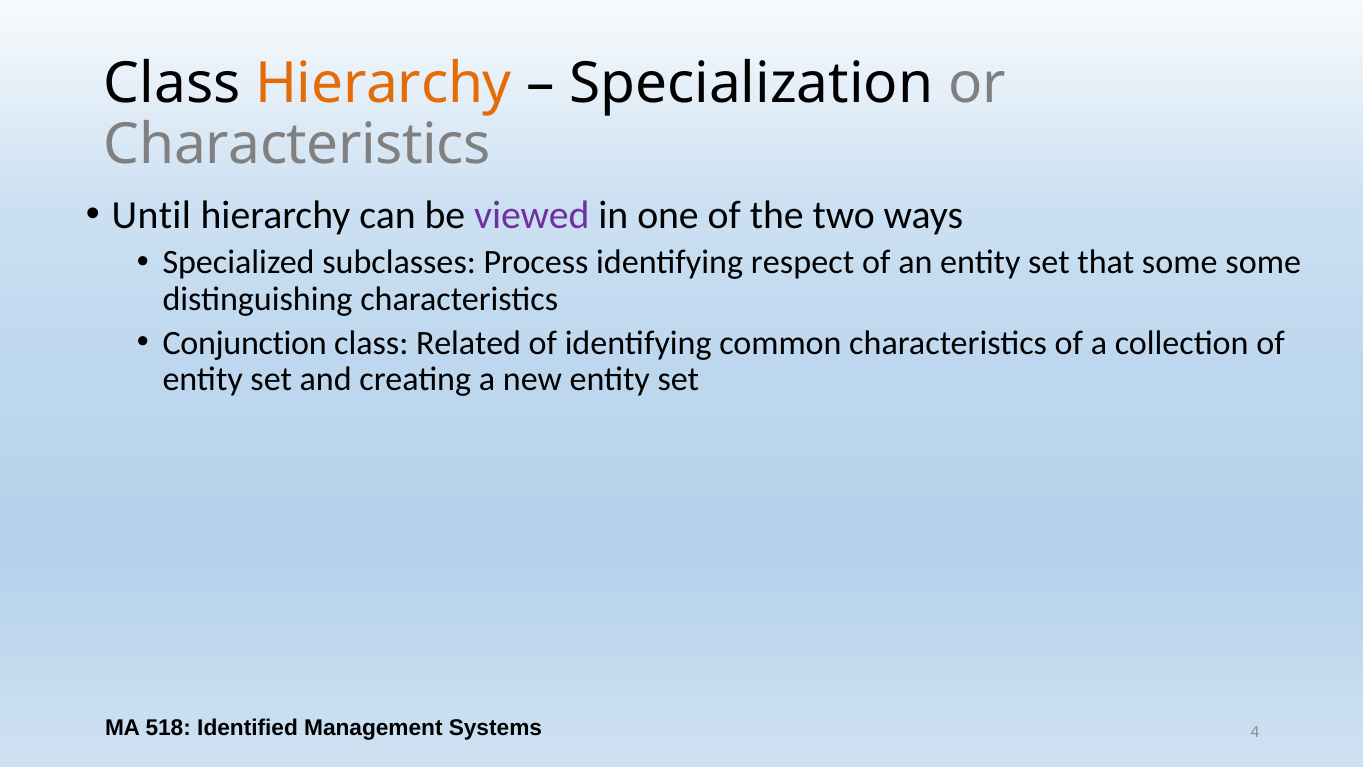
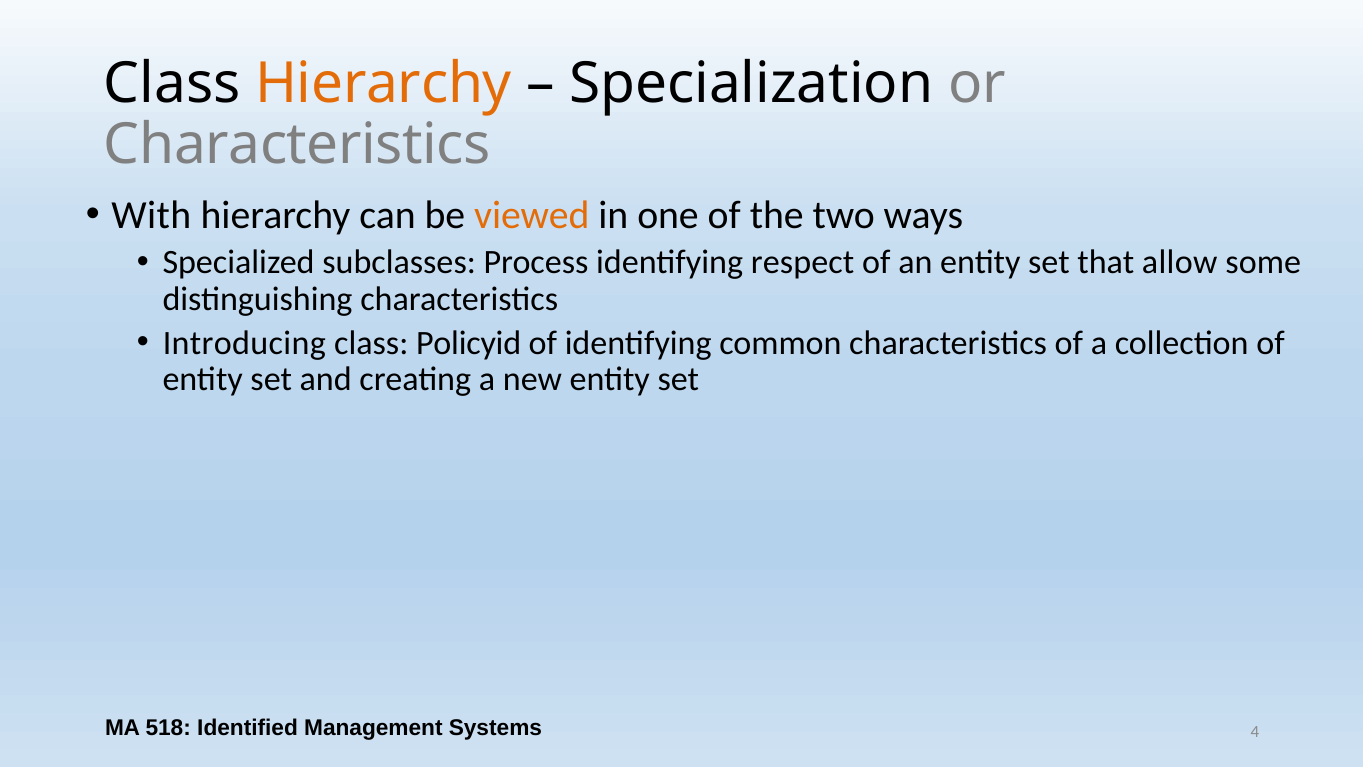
Until: Until -> With
viewed colour: purple -> orange
that some: some -> allow
Conjunction: Conjunction -> Introducing
Related: Related -> Policyid
